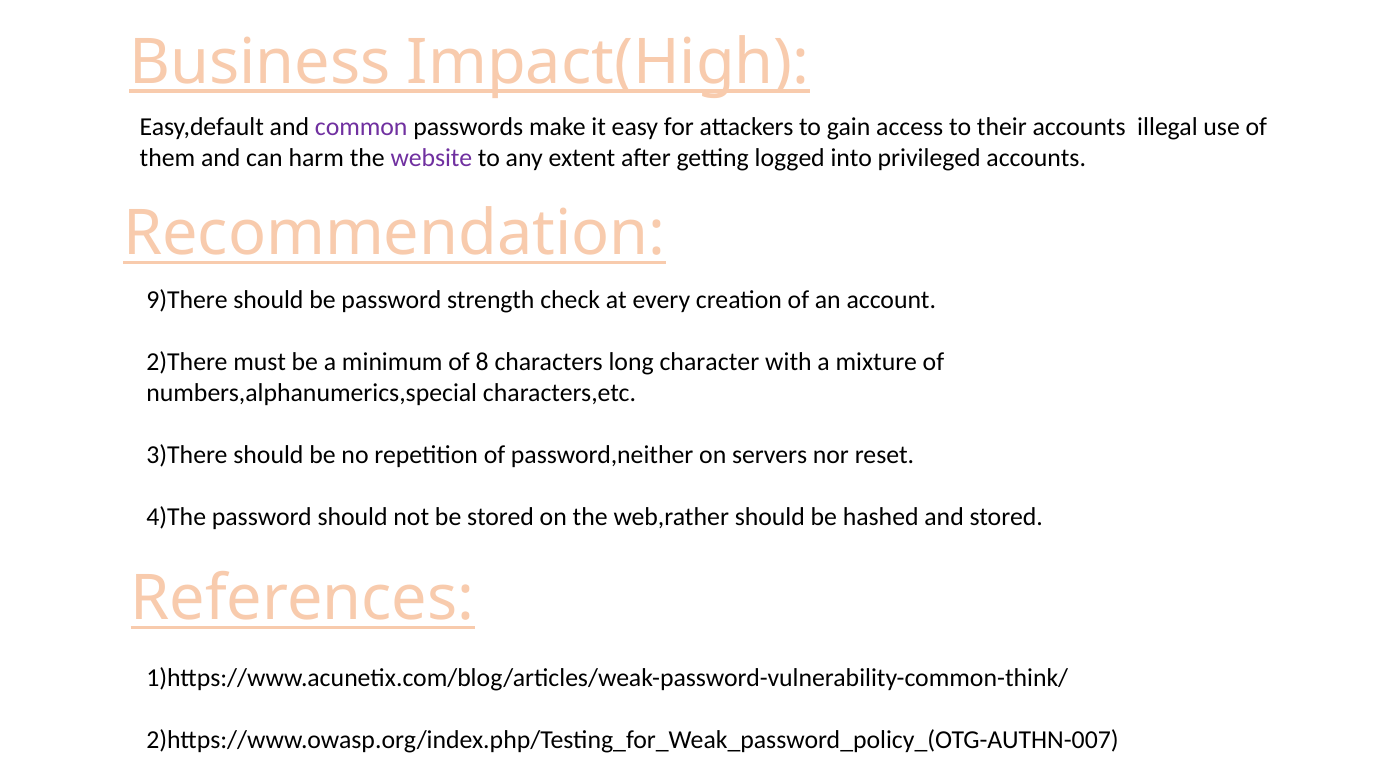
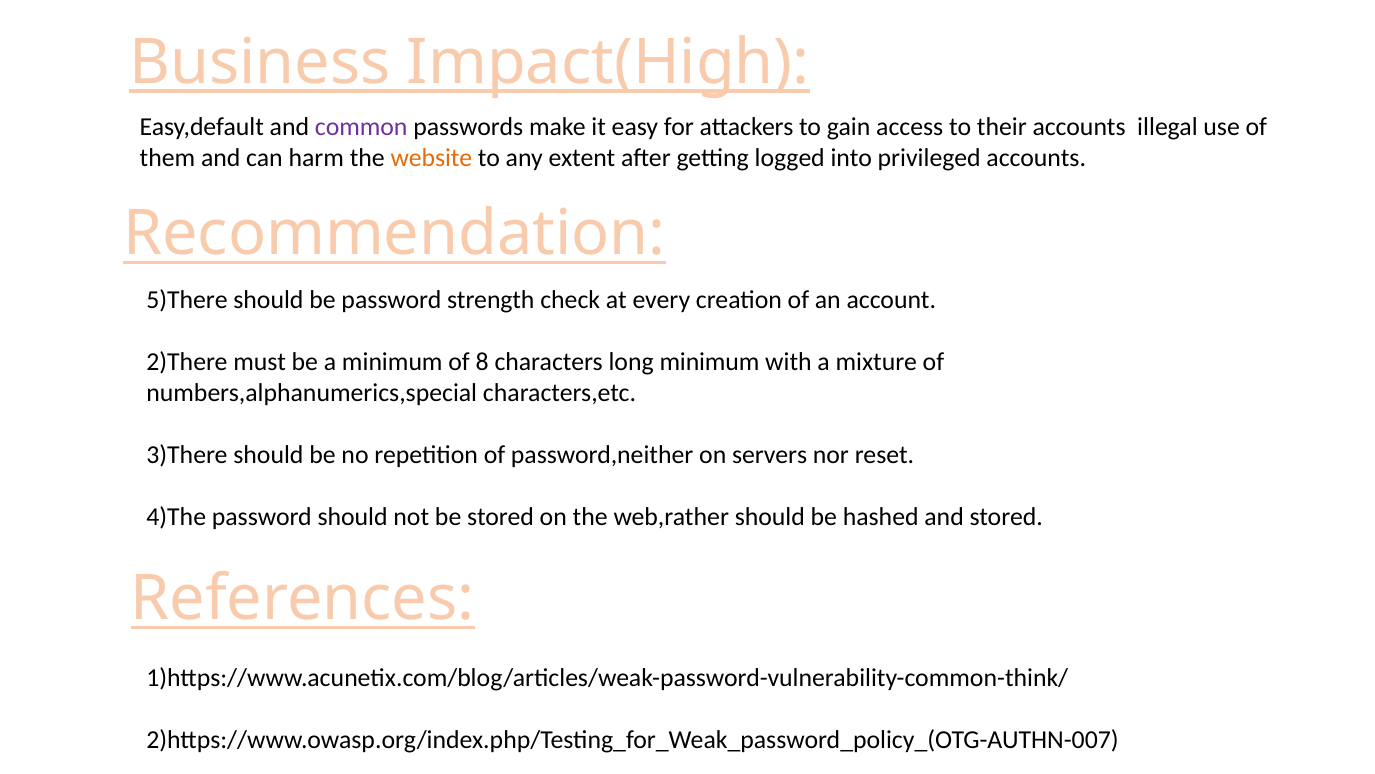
website colour: purple -> orange
9)There: 9)There -> 5)There
long character: character -> minimum
